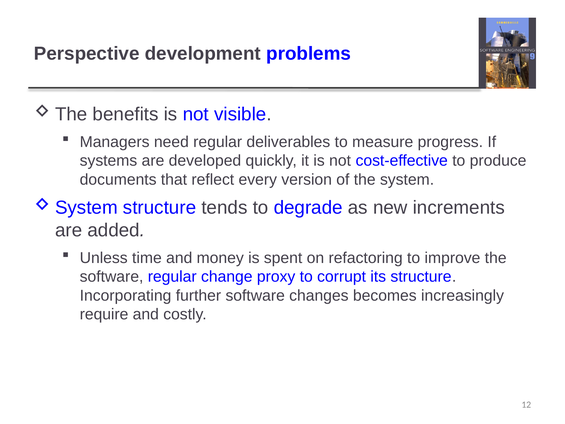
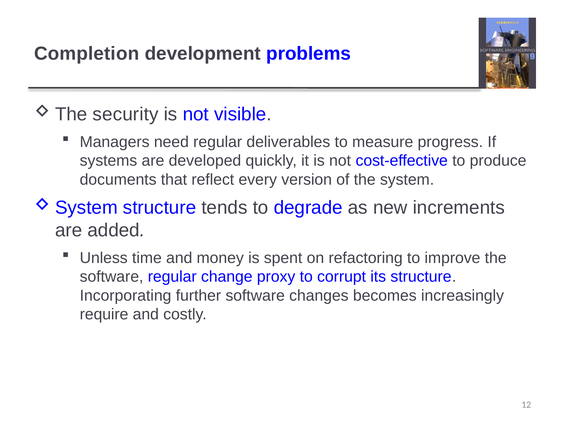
Perspective: Perspective -> Completion
benefits: benefits -> security
